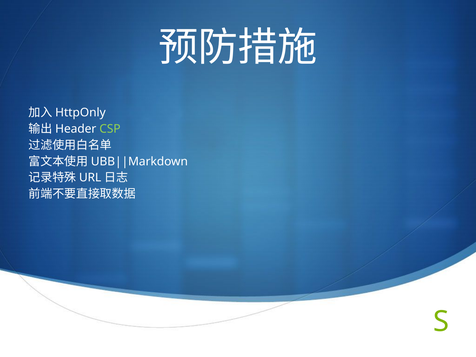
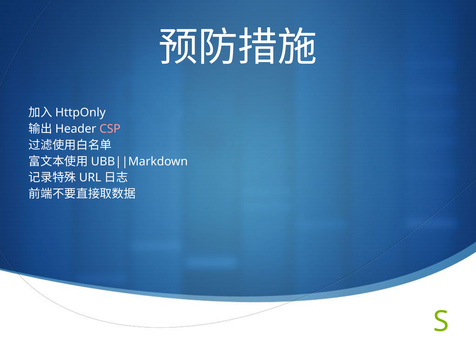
CSP colour: light green -> pink
